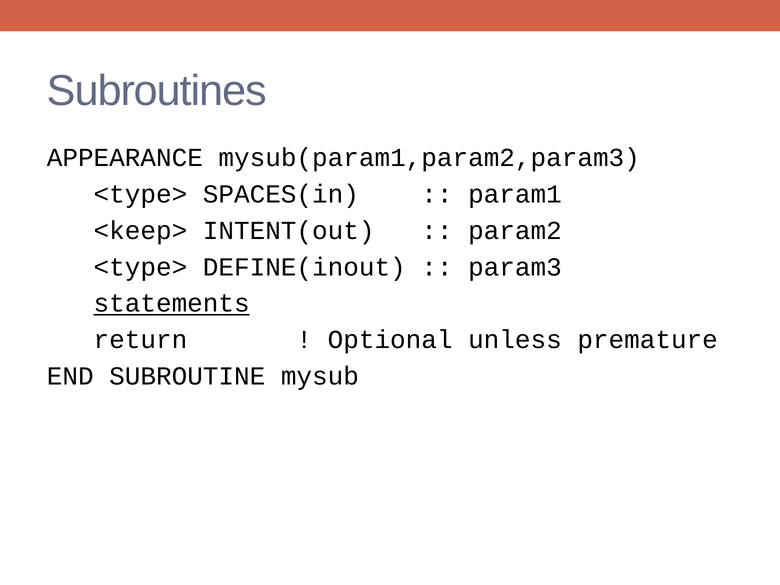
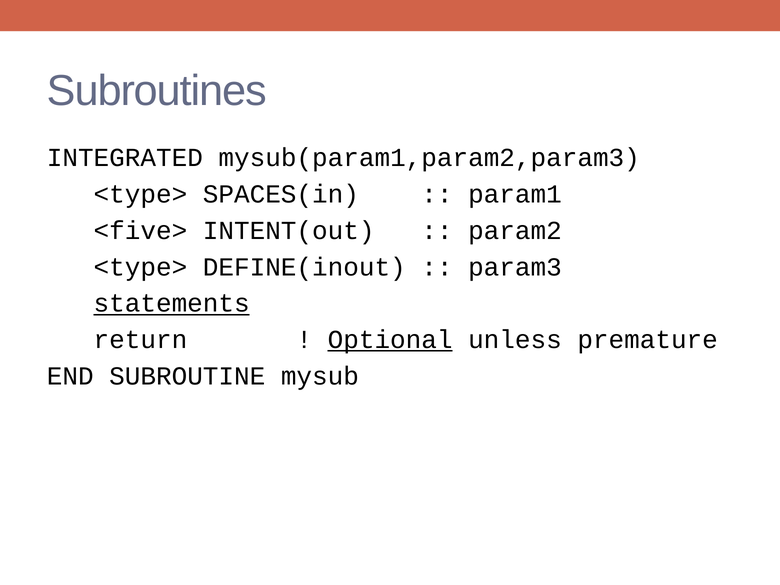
APPEARANCE: APPEARANCE -> INTEGRATED
<keep>: <keep> -> <five>
Optional underline: none -> present
